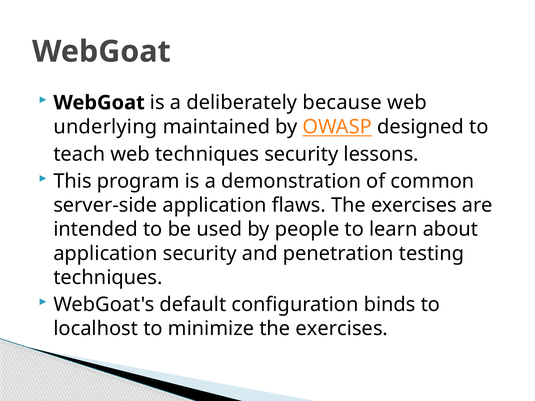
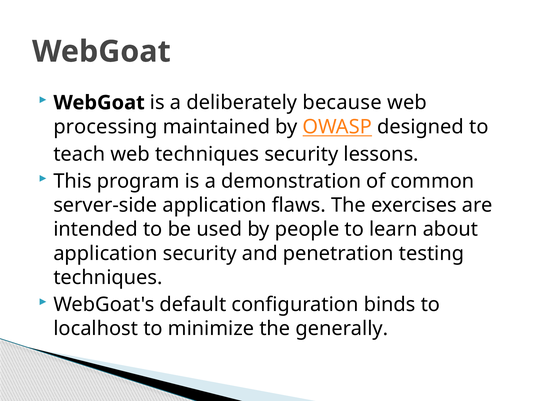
underlying: underlying -> processing
minimize the exercises: exercises -> generally
